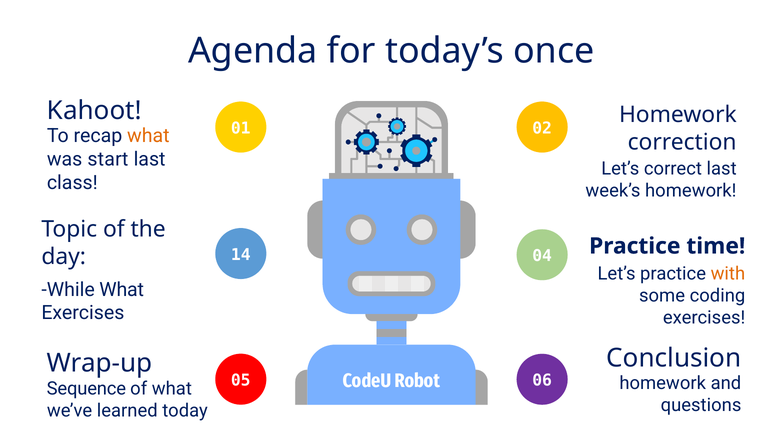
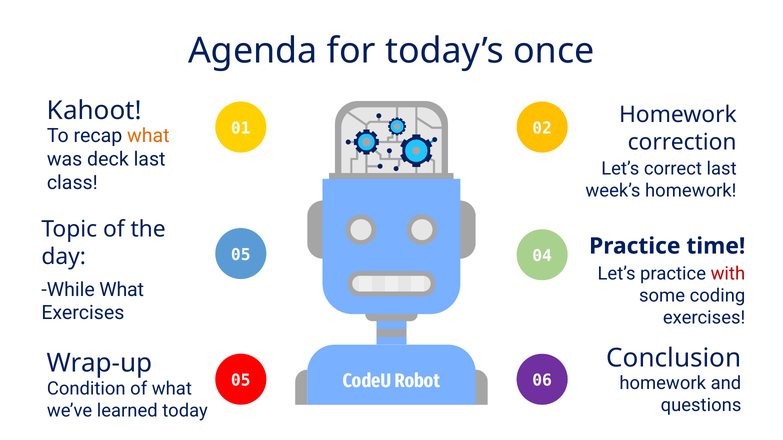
start: start -> deck
day 14: 14 -> 05
with colour: orange -> red
Sequence: Sequence -> Condition
